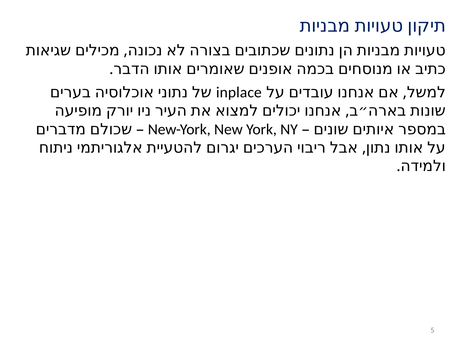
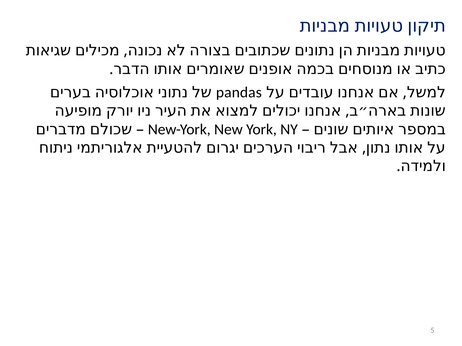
inplace: inplace -> pandas
